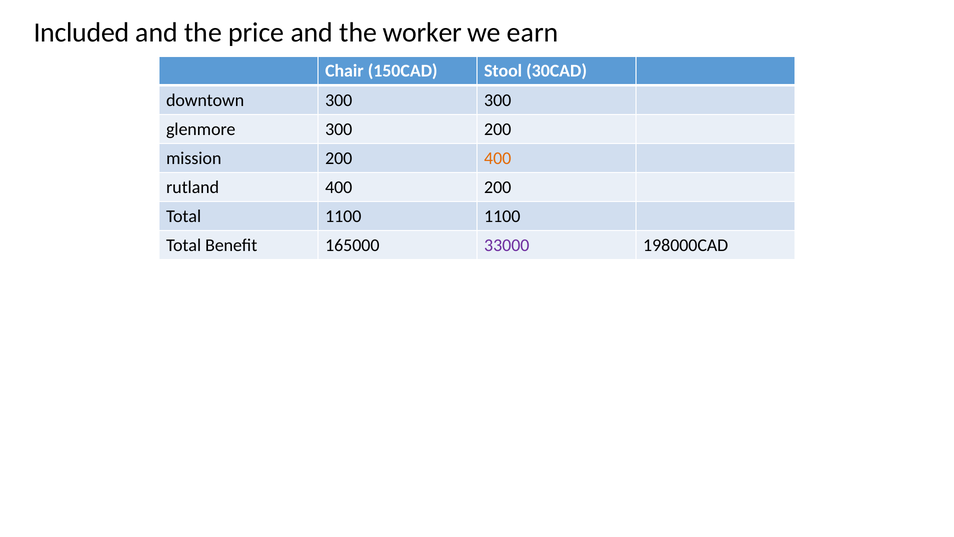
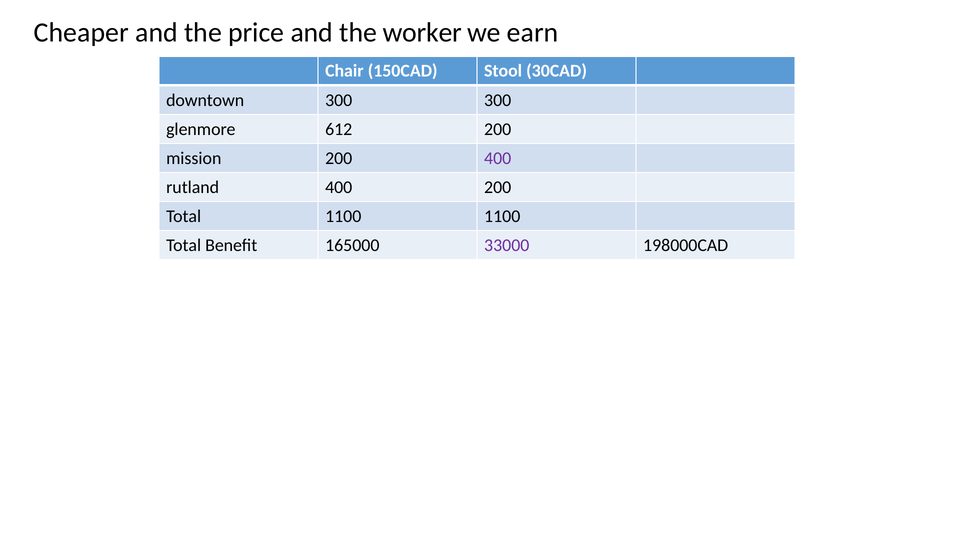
Included: Included -> Cheaper
glenmore 300: 300 -> 612
400 at (498, 158) colour: orange -> purple
